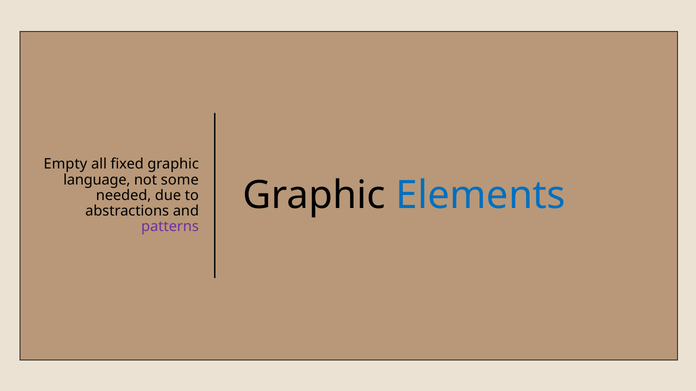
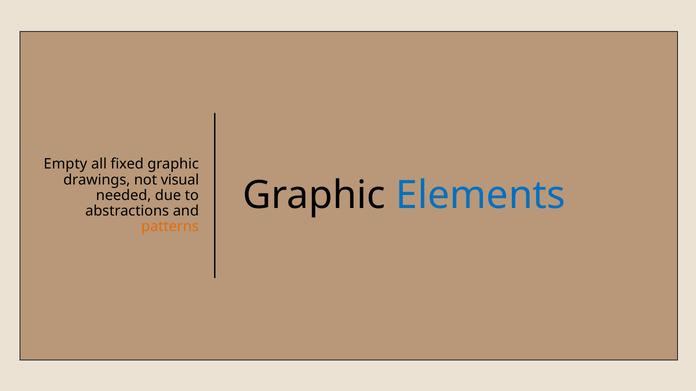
language: language -> drawings
some: some -> visual
patterns colour: purple -> orange
